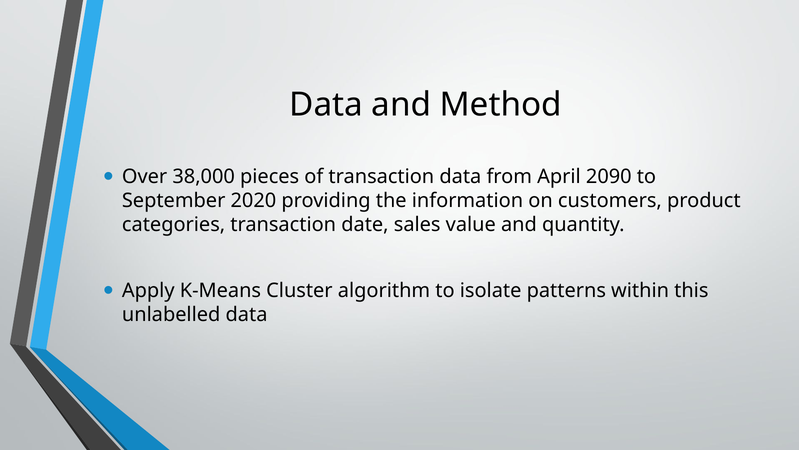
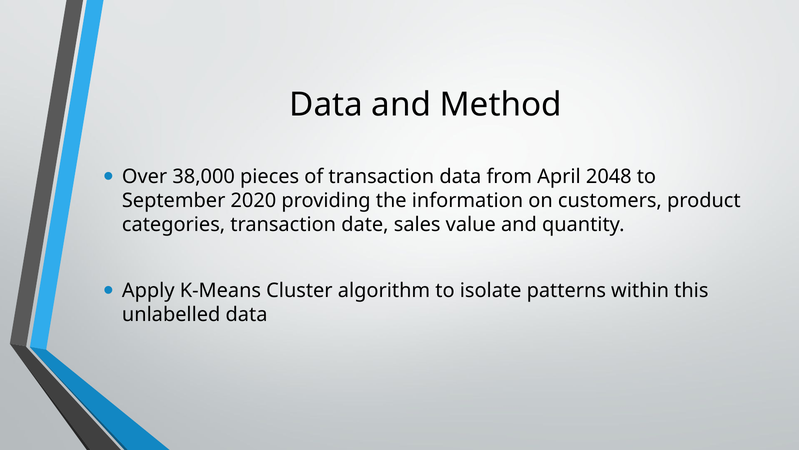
2090: 2090 -> 2048
